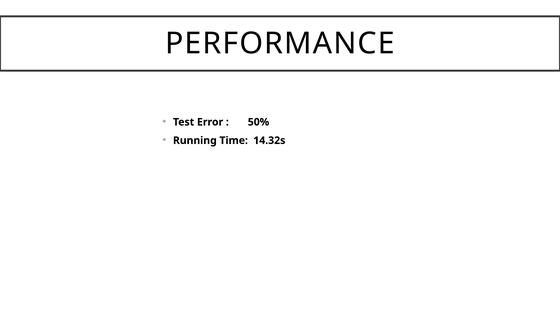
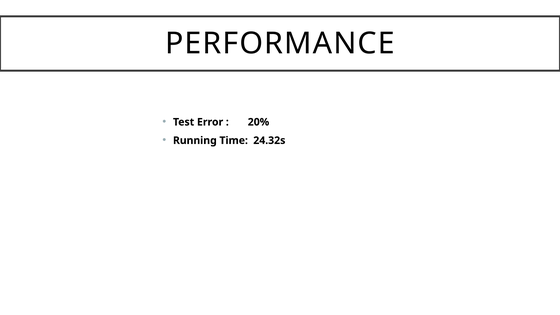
50%: 50% -> 20%
14.32s: 14.32s -> 24.32s
